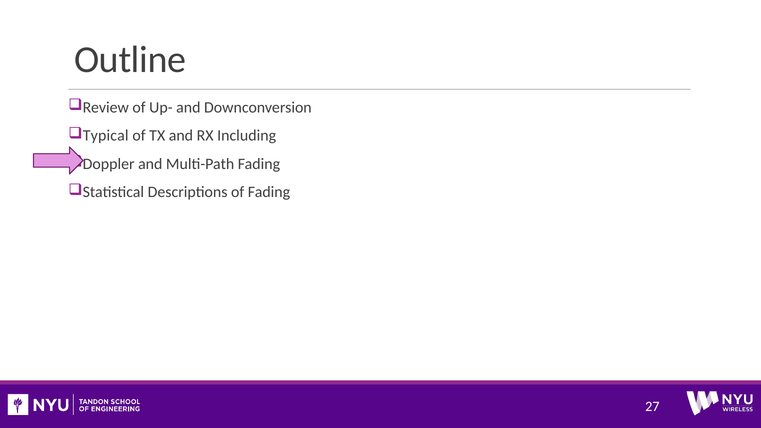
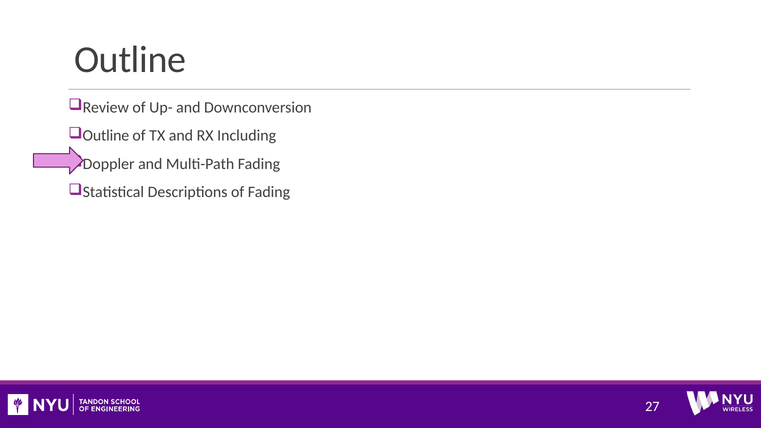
Typical at (106, 136): Typical -> Outline
